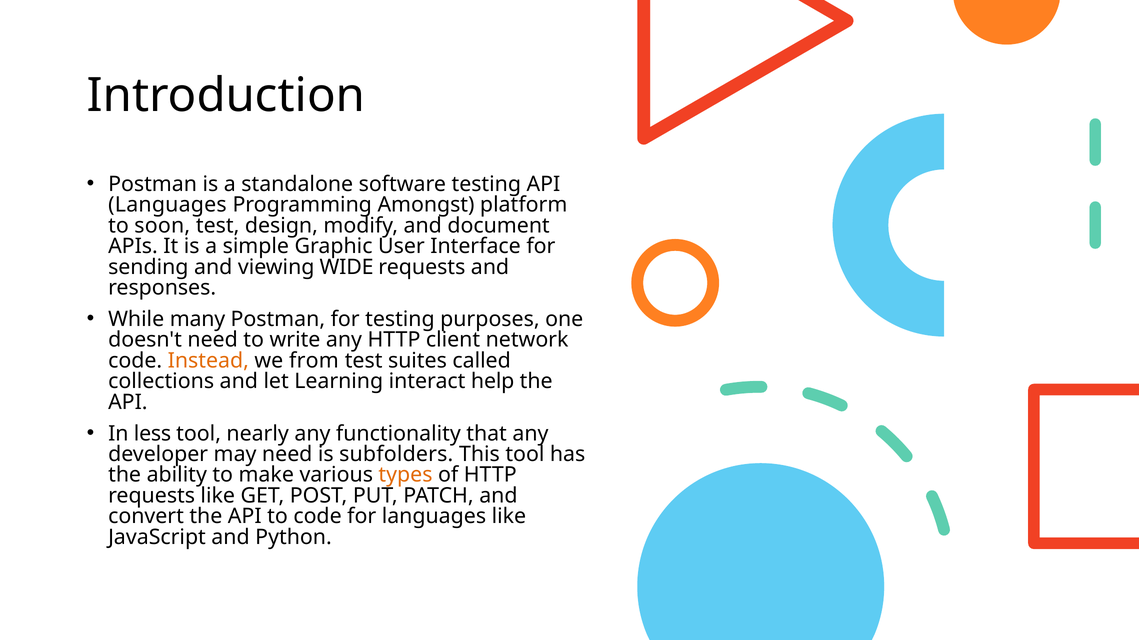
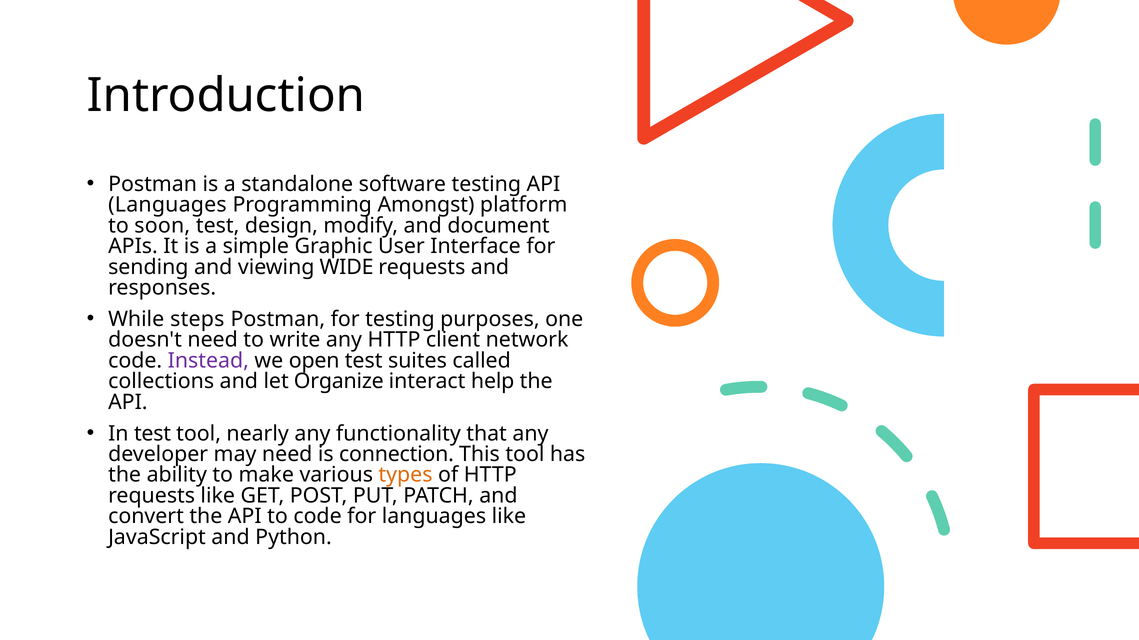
many: many -> steps
Instead colour: orange -> purple
from: from -> open
Learning: Learning -> Organize
In less: less -> test
subfolders: subfolders -> connection
